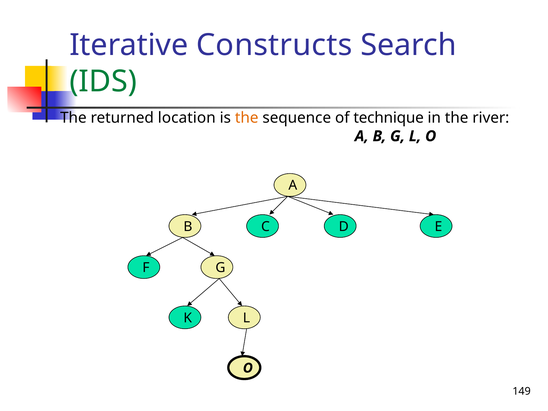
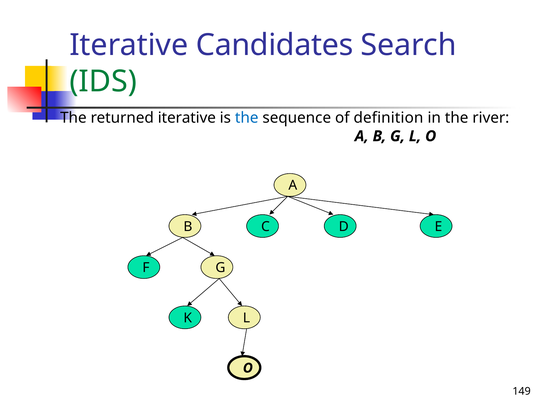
Constructs: Constructs -> Candidates
returned location: location -> iterative
the at (247, 118) colour: orange -> blue
technique: technique -> definition
